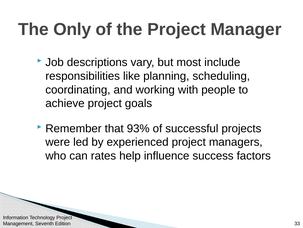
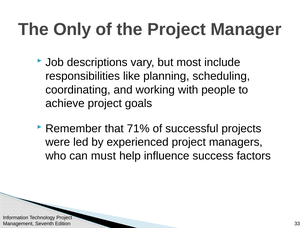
93%: 93% -> 71%
rates: rates -> must
